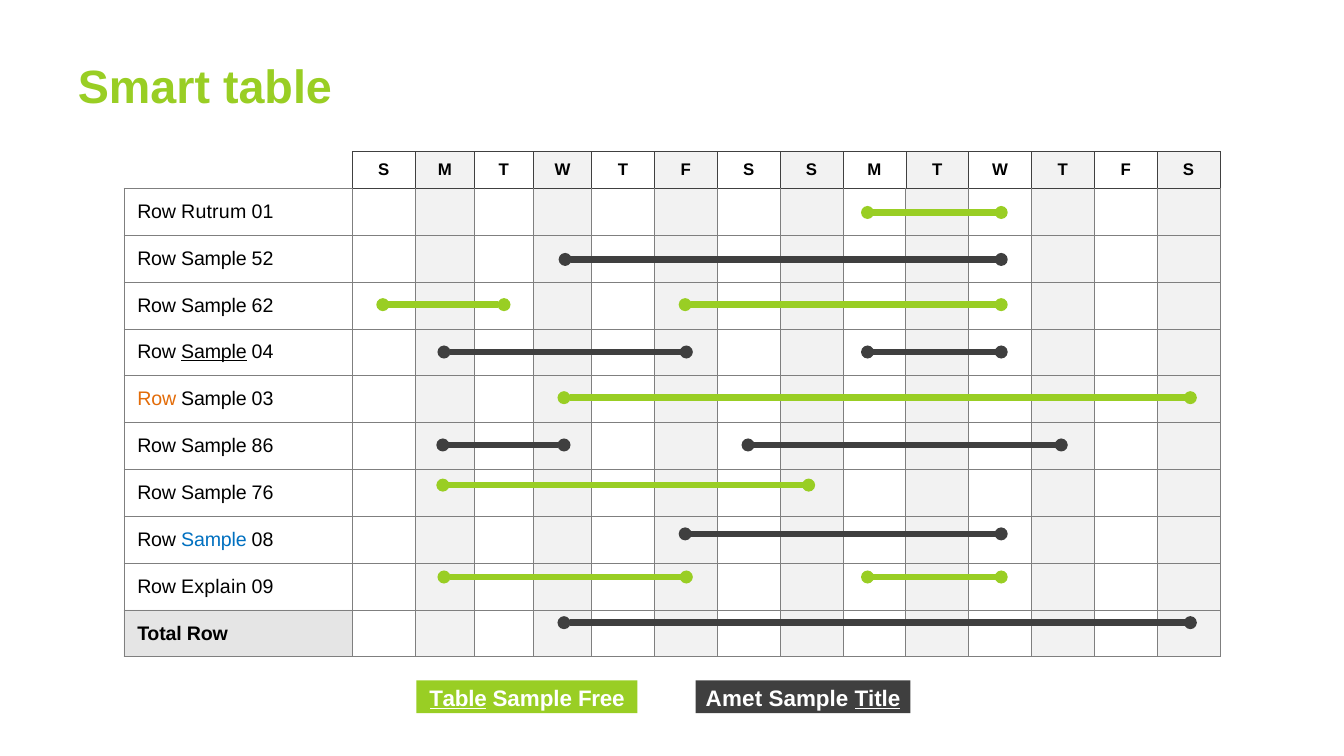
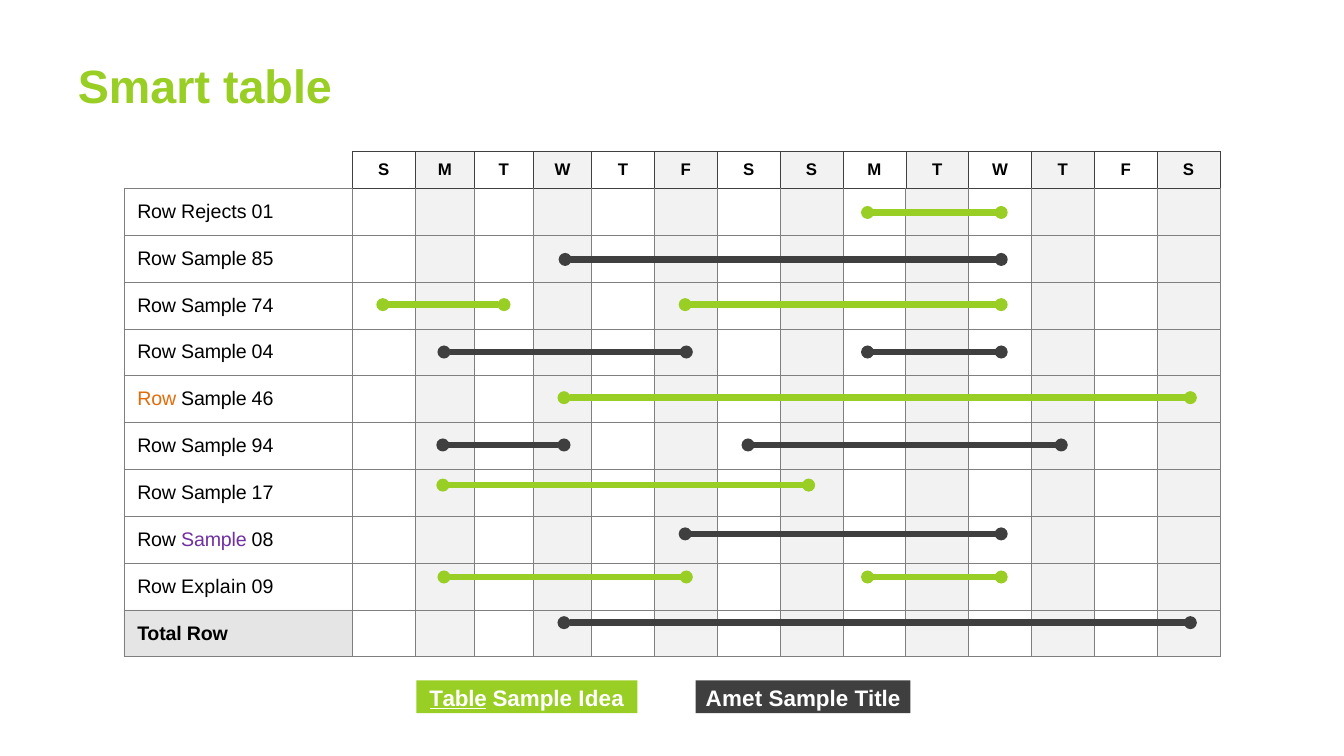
Rutrum: Rutrum -> Rejects
52: 52 -> 85
62: 62 -> 74
Sample at (214, 352) underline: present -> none
03: 03 -> 46
86: 86 -> 94
76: 76 -> 17
Sample at (214, 540) colour: blue -> purple
Free: Free -> Idea
Title underline: present -> none
